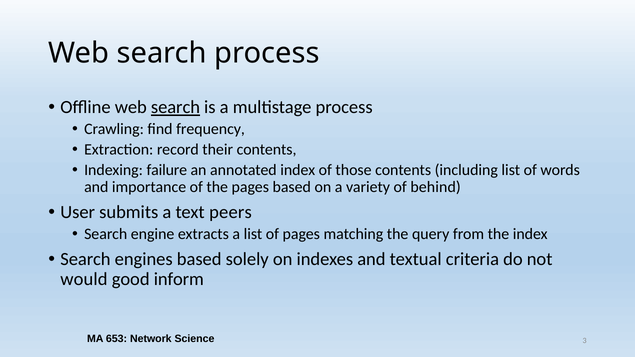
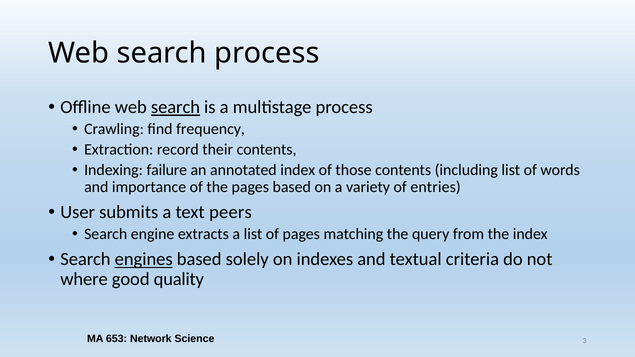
behind: behind -> entries
engines underline: none -> present
would: would -> where
inform: inform -> quality
